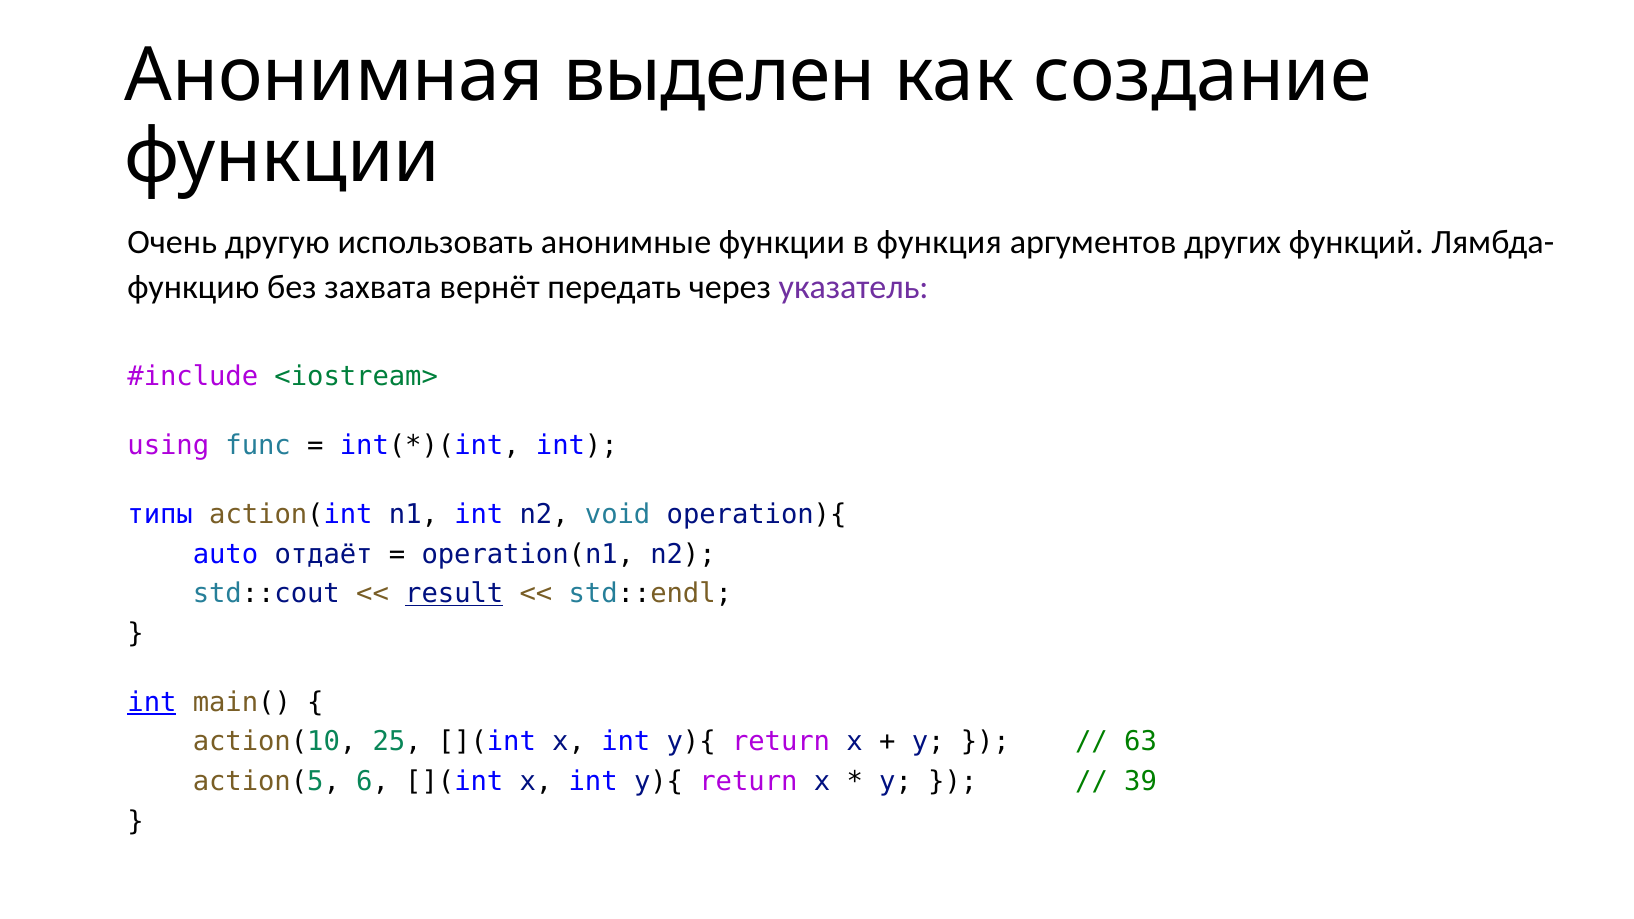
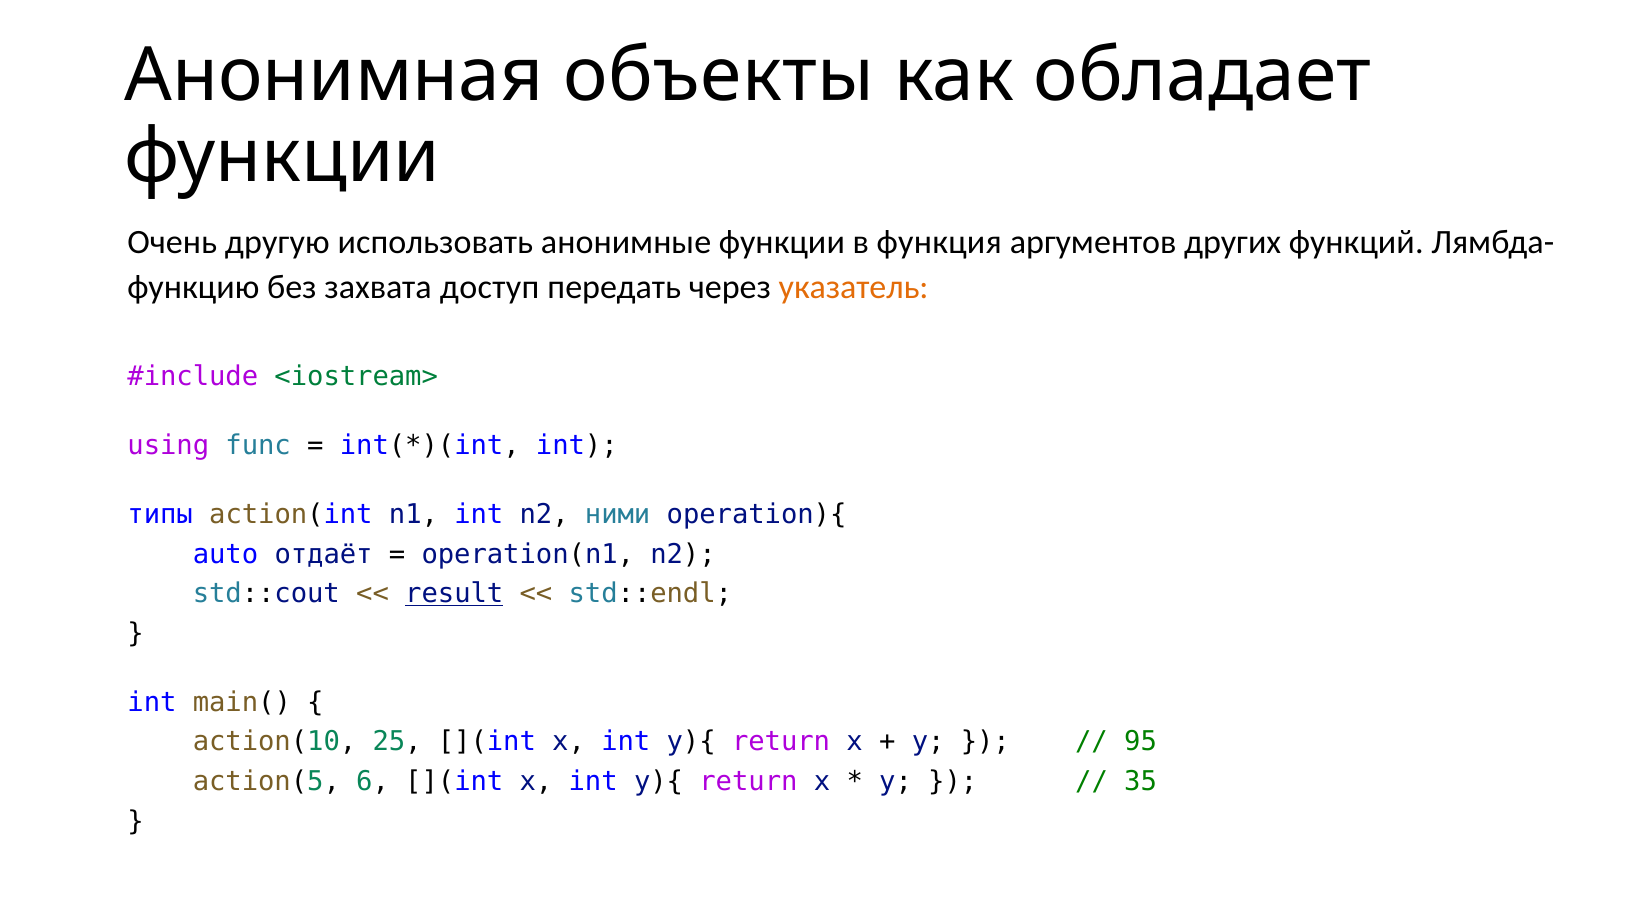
выделен: выделен -> объекты
создание: создание -> обладает
вернёт: вернёт -> доступ
указатель colour: purple -> orange
void: void -> ними
int at (152, 702) underline: present -> none
63: 63 -> 95
39: 39 -> 35
